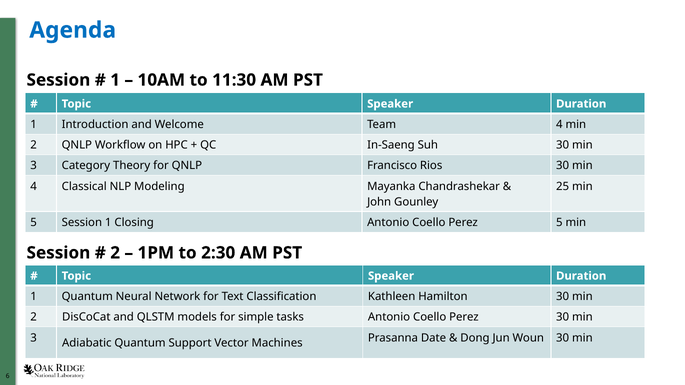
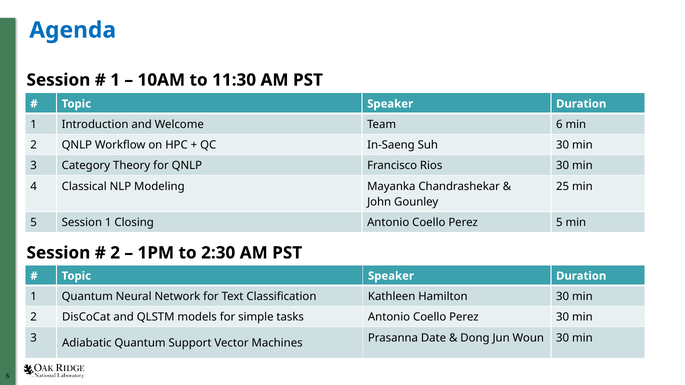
Team 4: 4 -> 6
